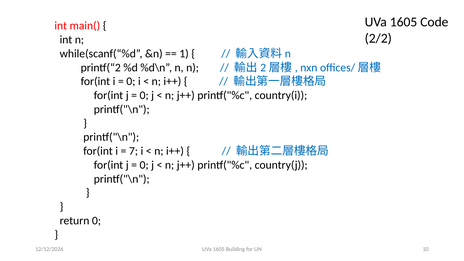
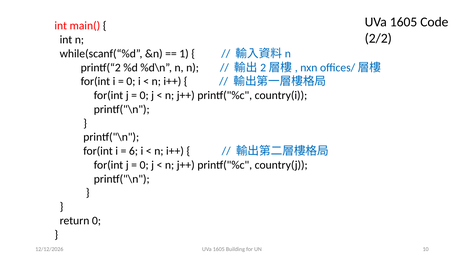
7: 7 -> 6
